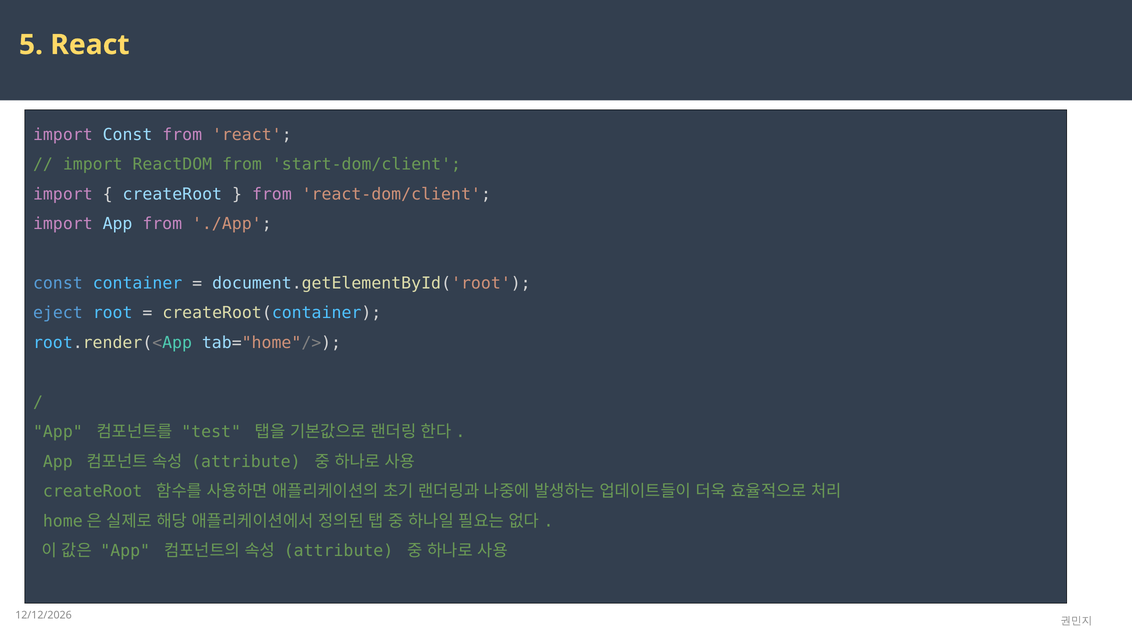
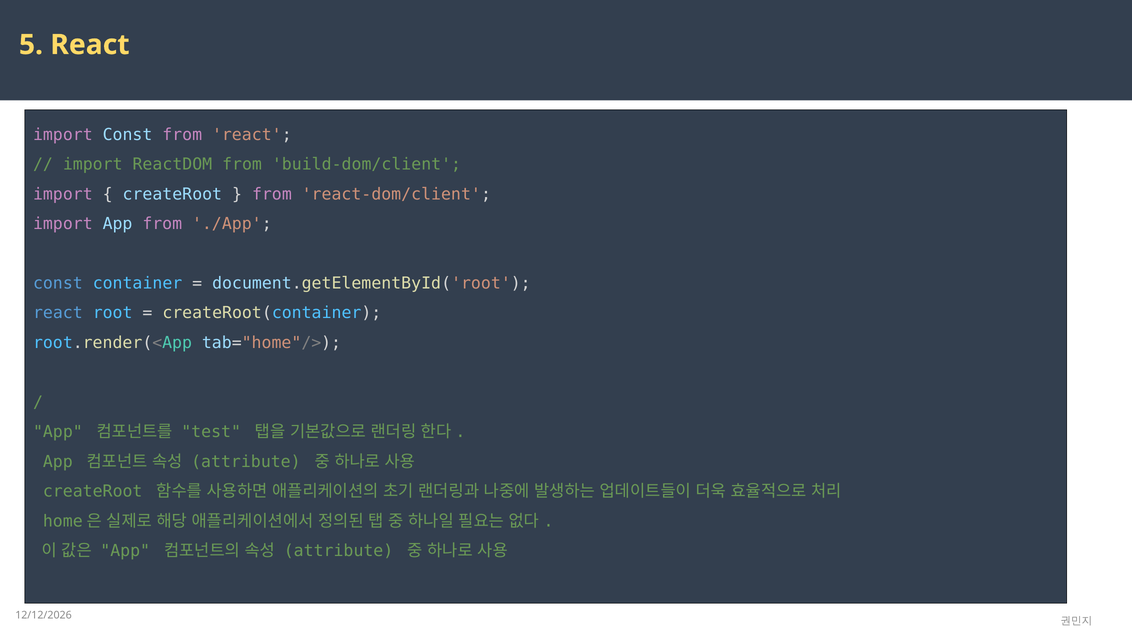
start-dom/client: start-dom/client -> build-dom/client
eject at (58, 313): eject -> react
